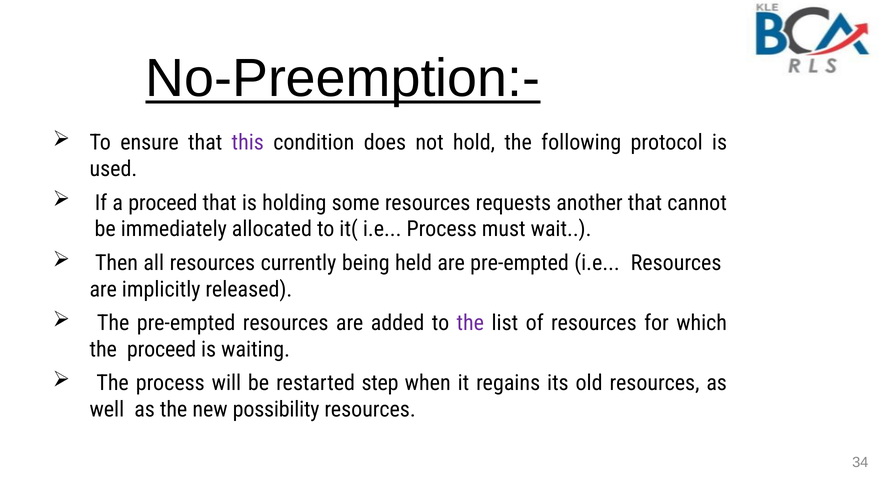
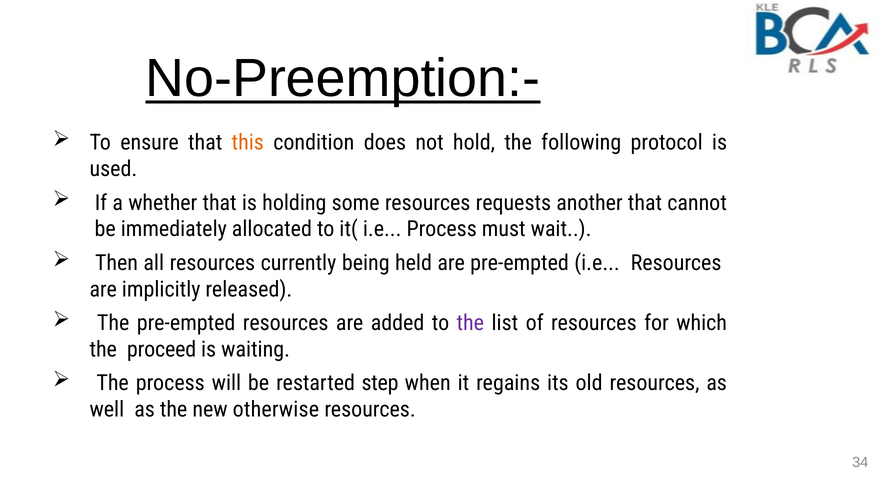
this colour: purple -> orange
a proceed: proceed -> whether
possibility: possibility -> otherwise
